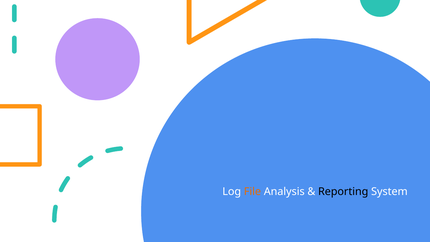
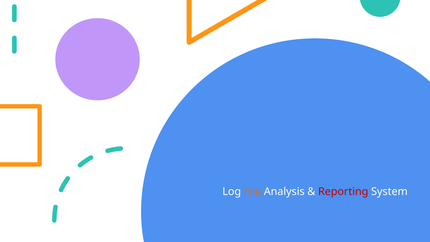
Reporting colour: black -> red
